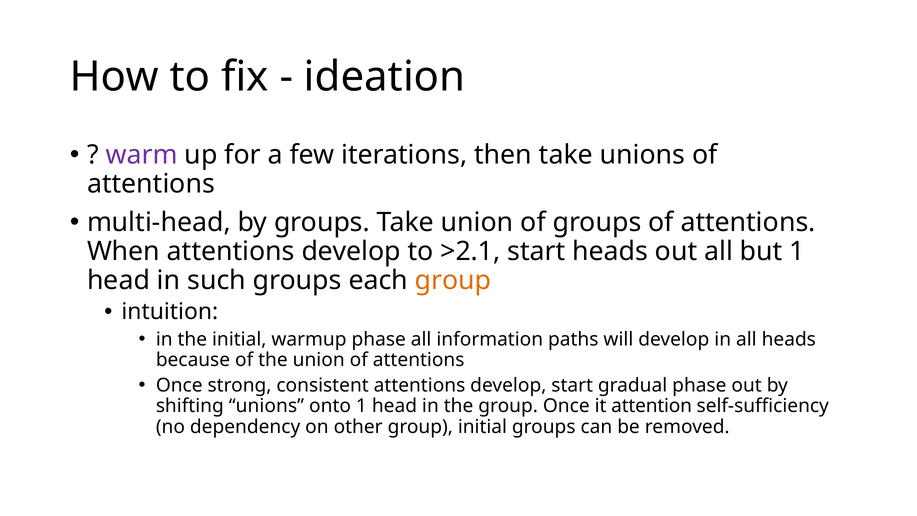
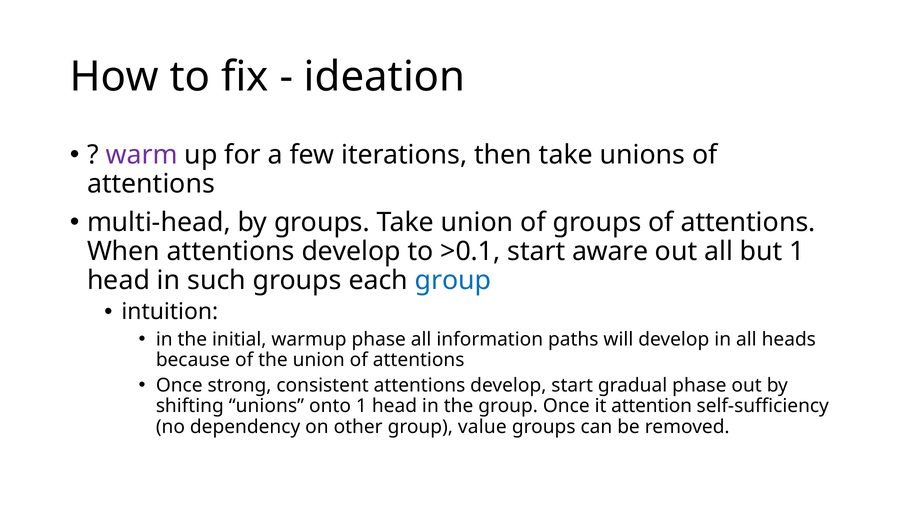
>2.1: >2.1 -> >0.1
start heads: heads -> aware
group at (453, 280) colour: orange -> blue
group initial: initial -> value
